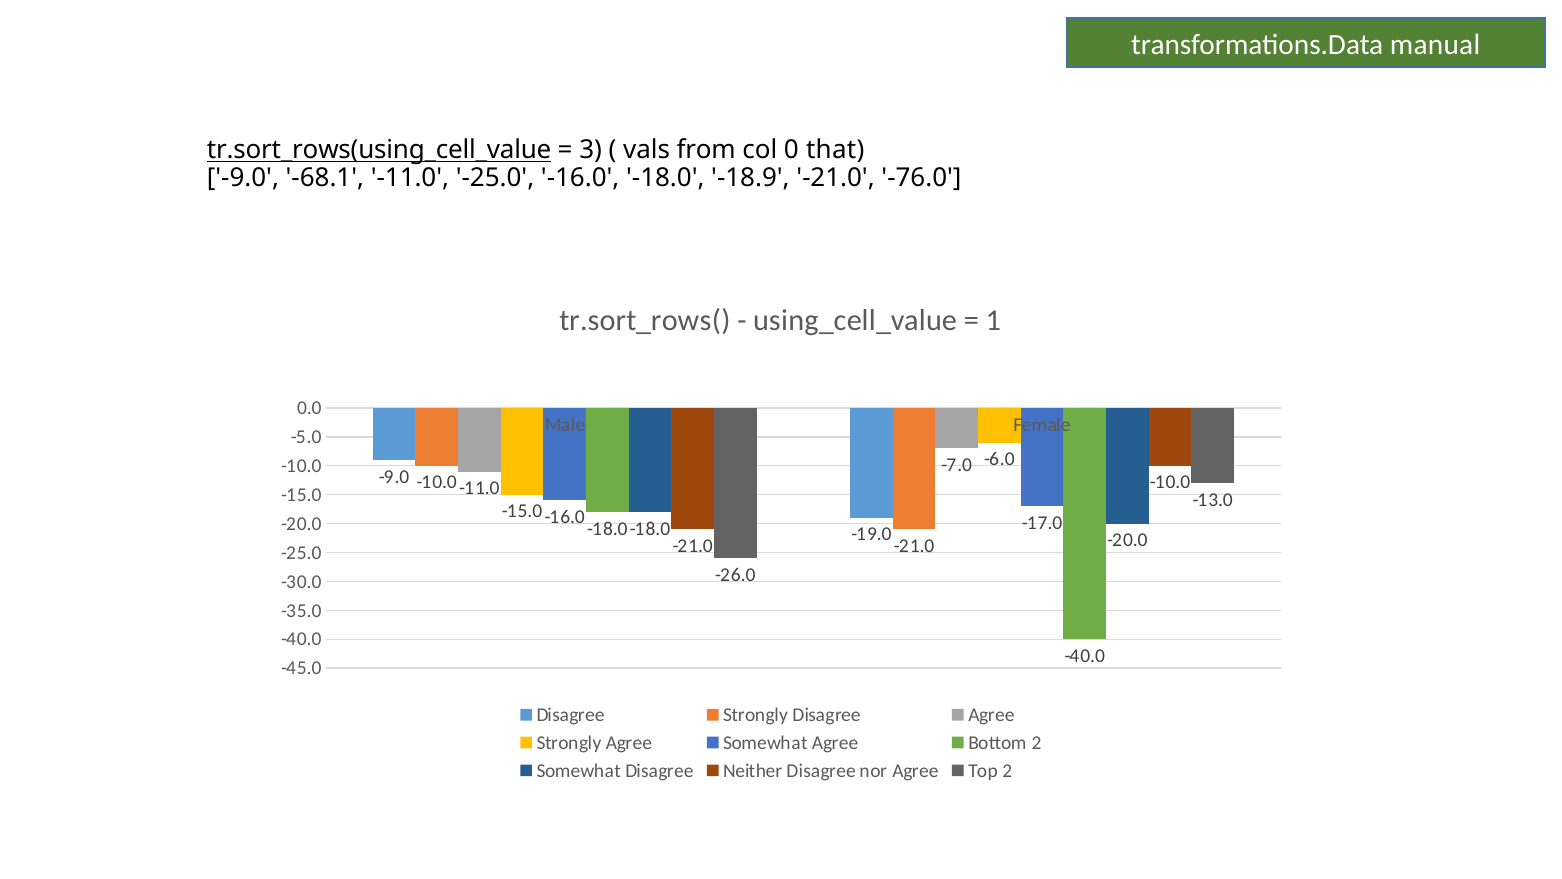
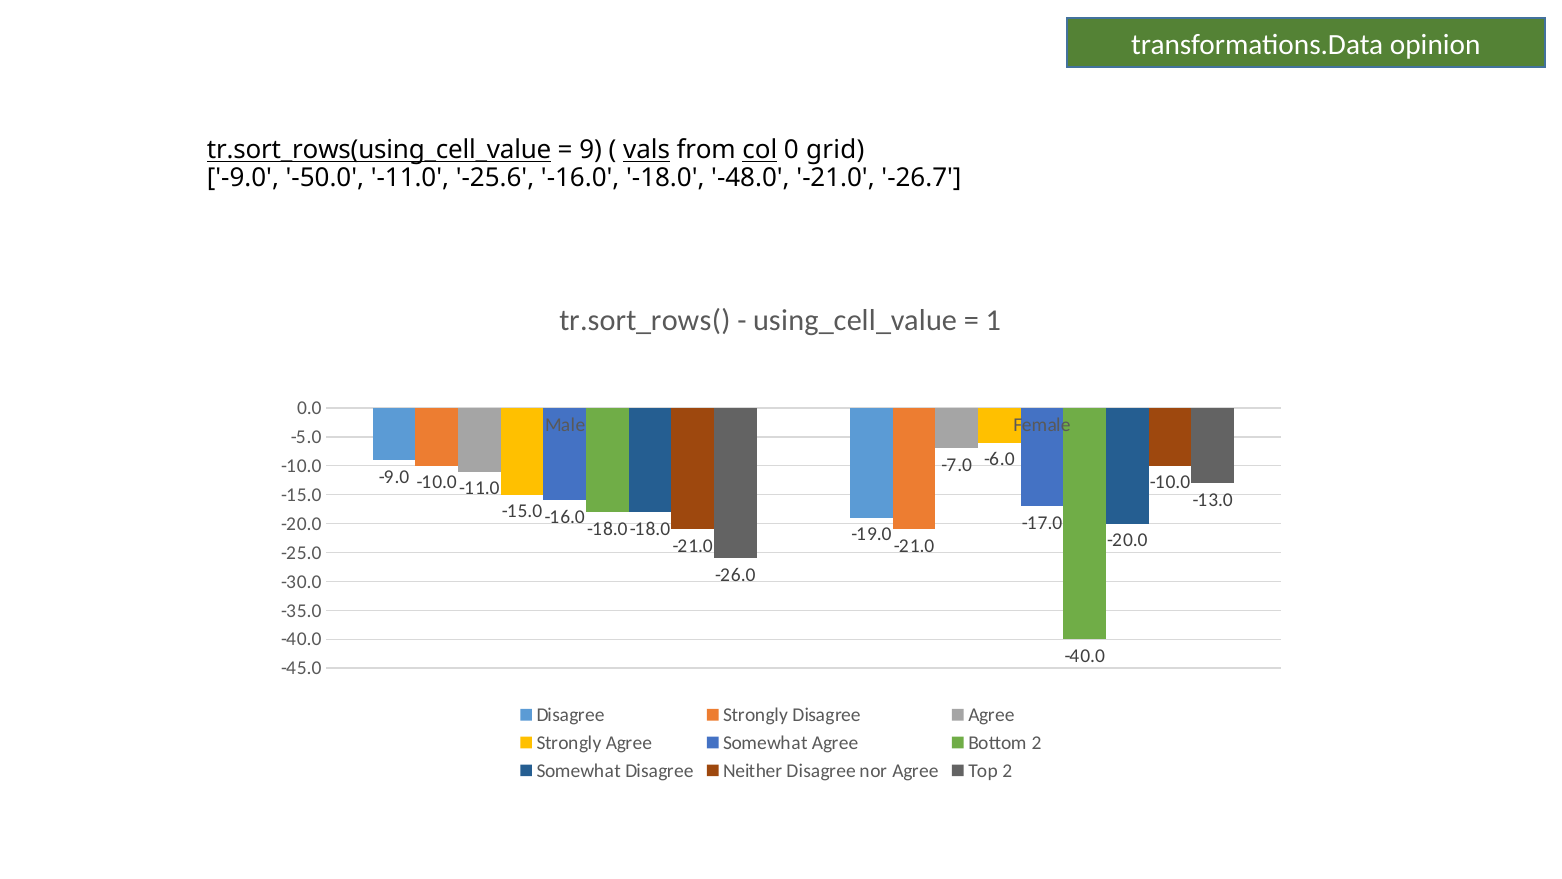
manual: manual -> opinion
3: 3 -> 9
vals underline: none -> present
col underline: none -> present
that: that -> grid
-68.1: -68.1 -> -50.0
-11.0 -25.0: -25.0 -> -25.6
-18.9: -18.9 -> -48.0
-76.0: -76.0 -> -26.7
